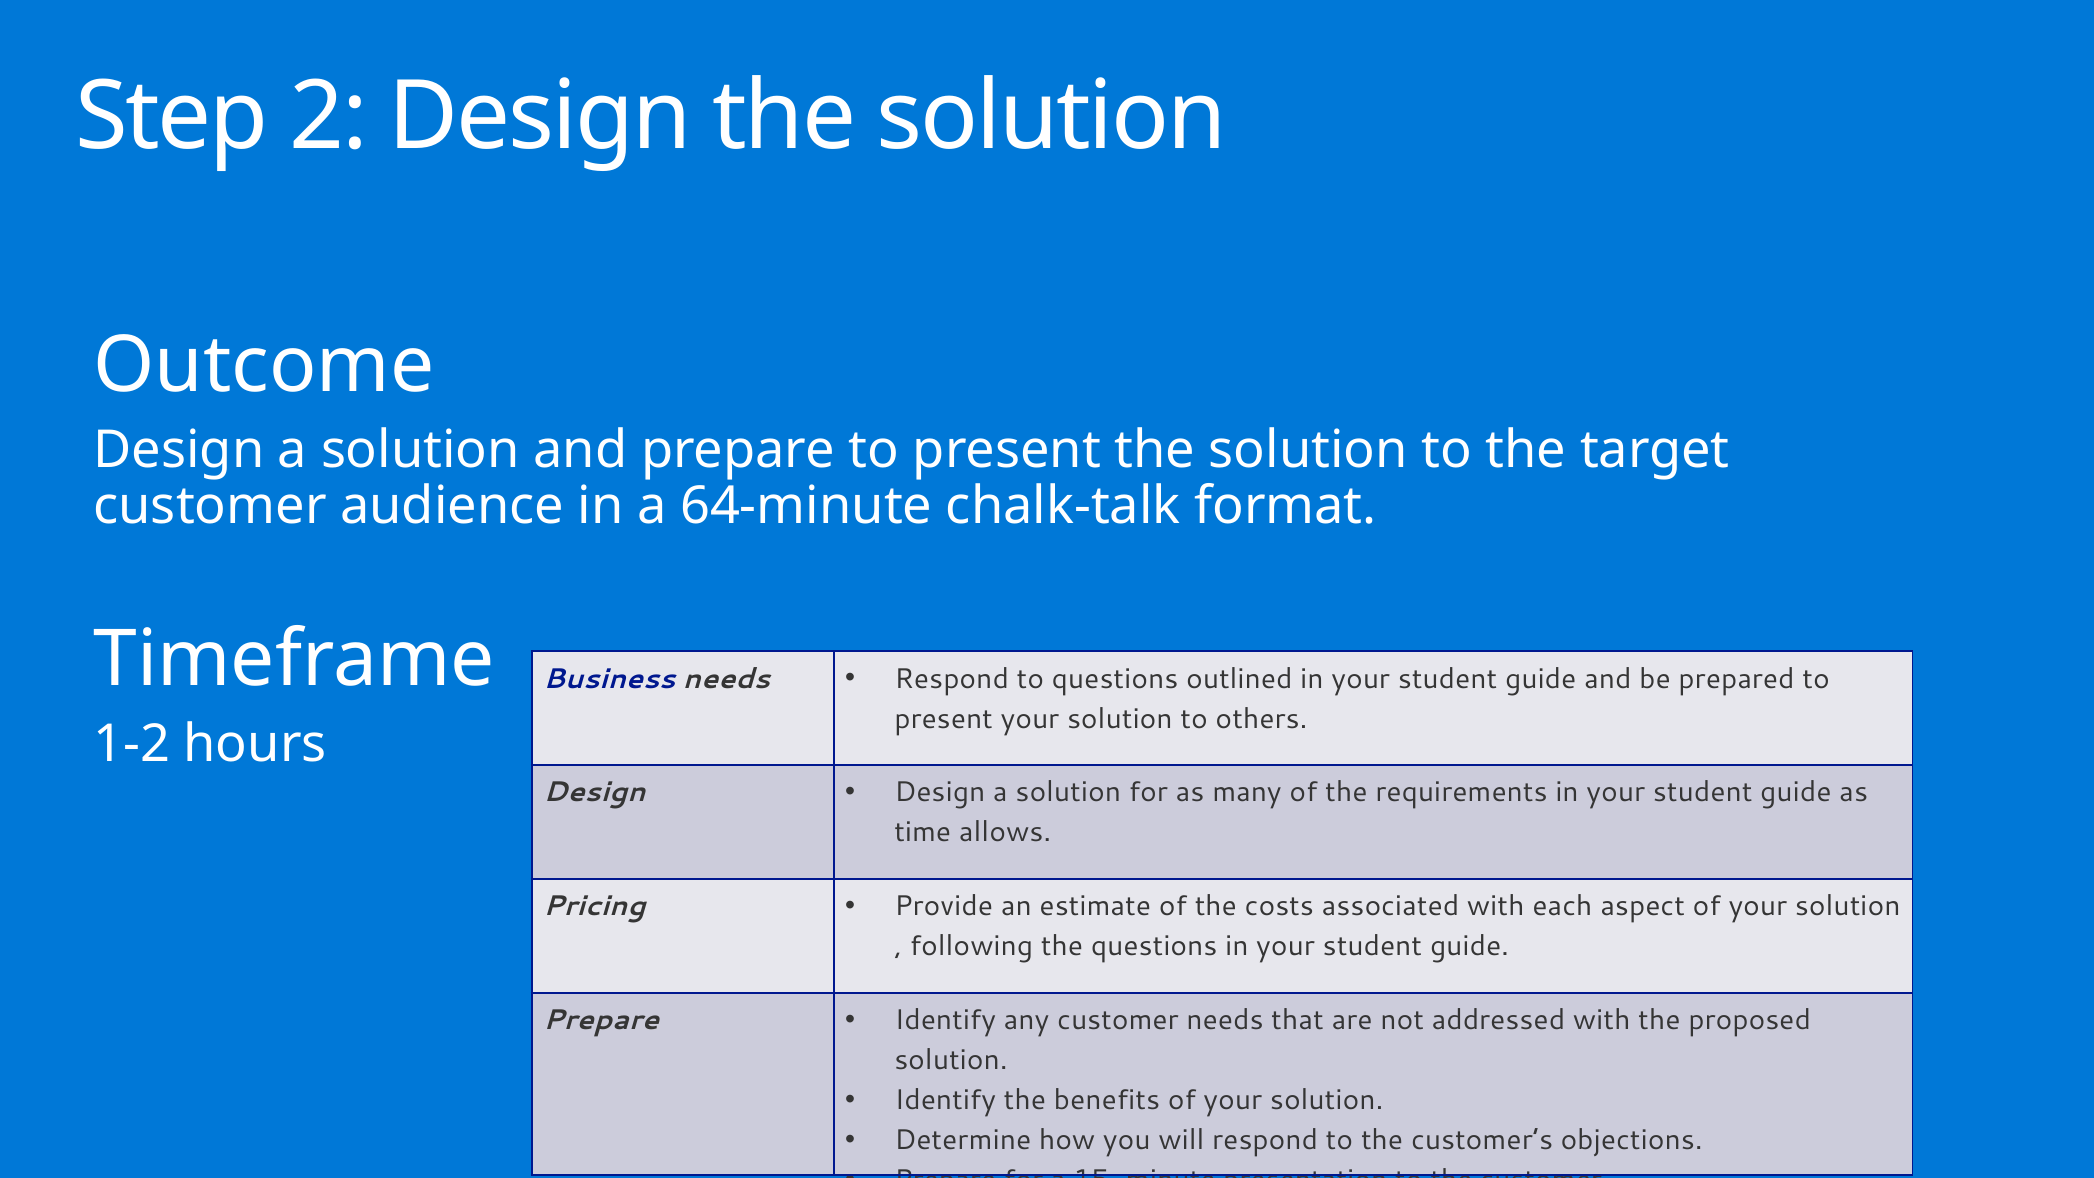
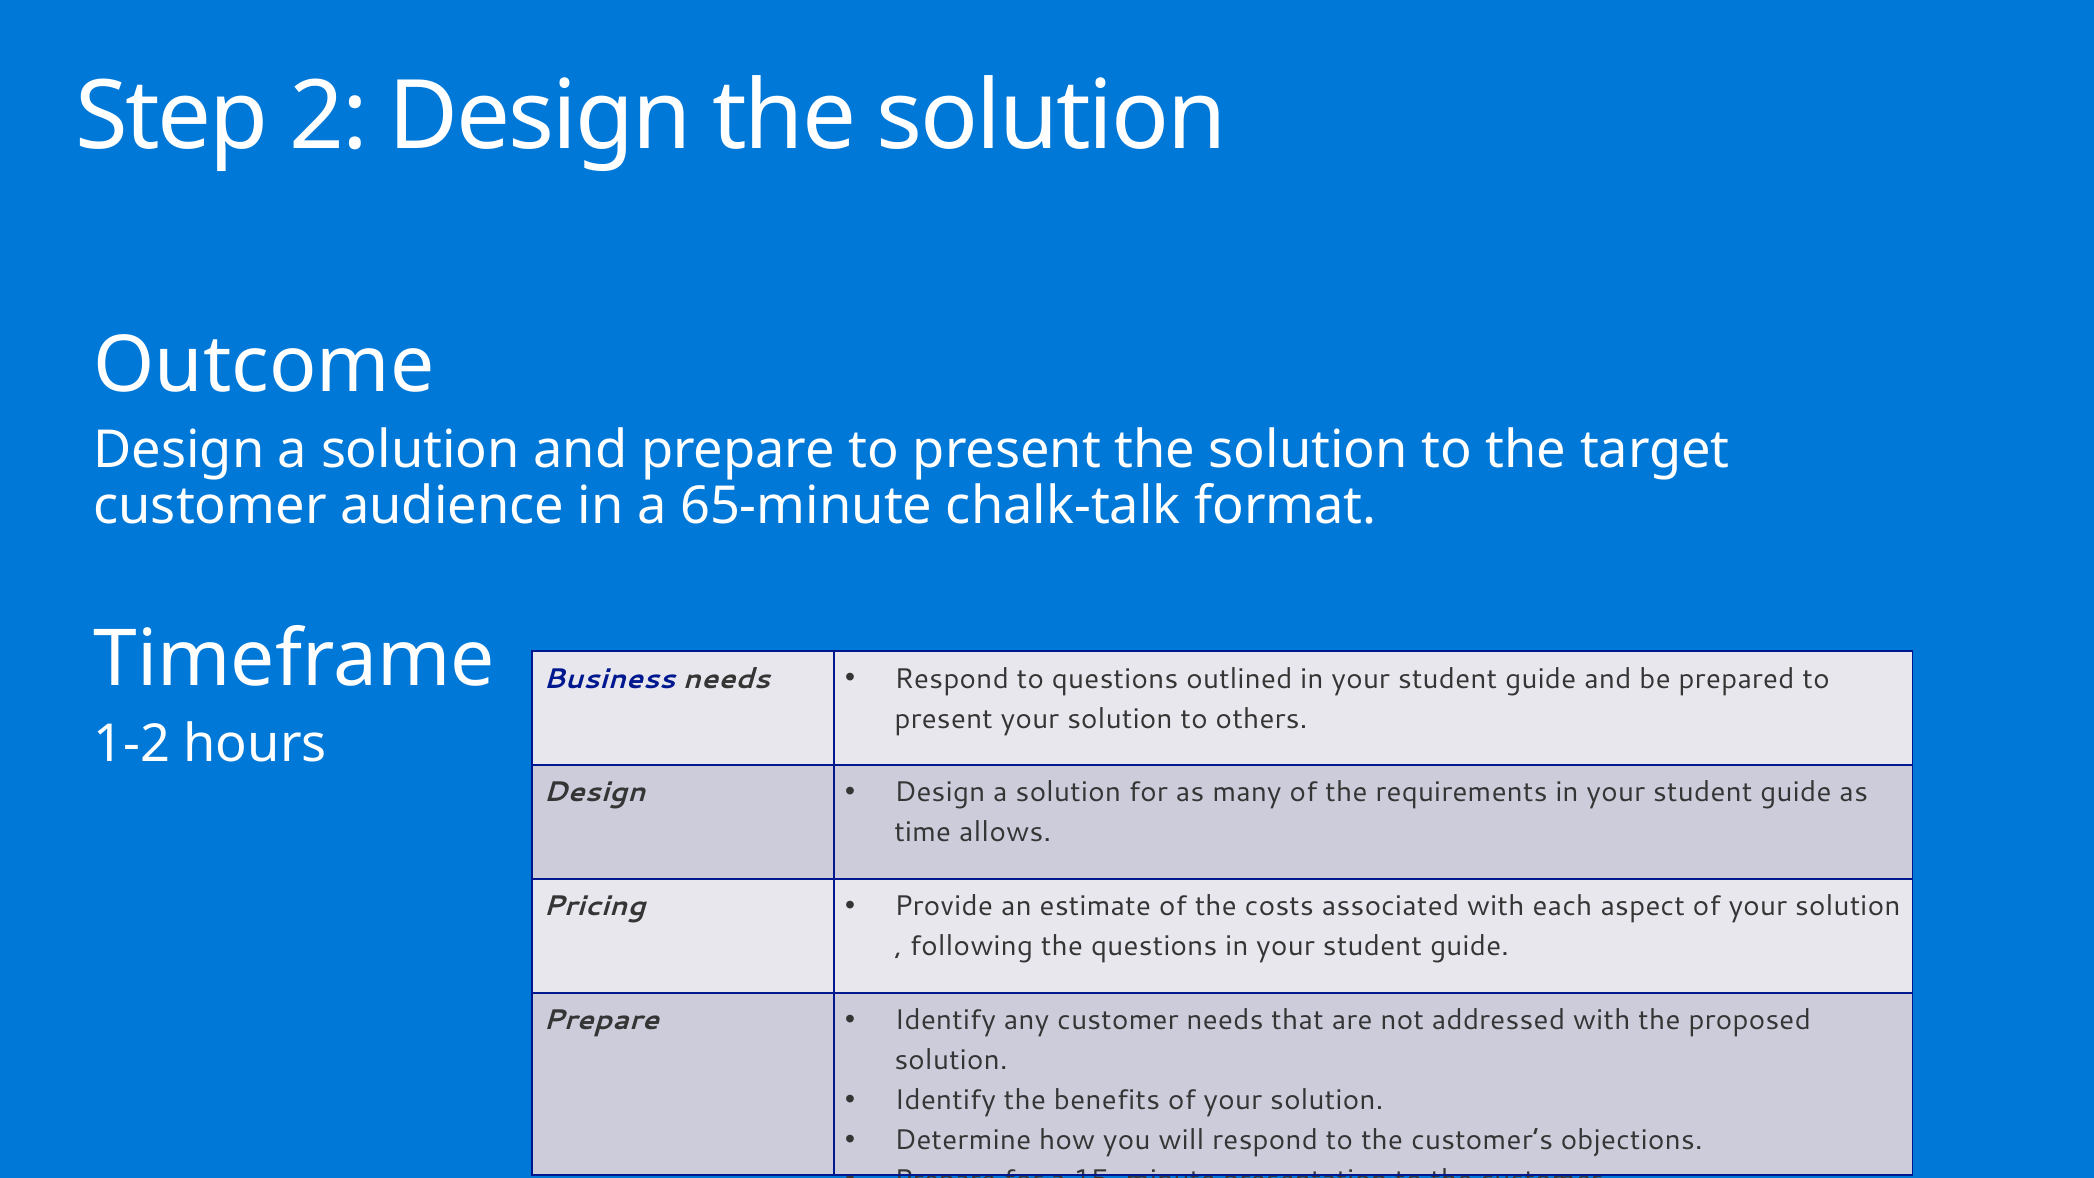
64-minute: 64-minute -> 65-minute
